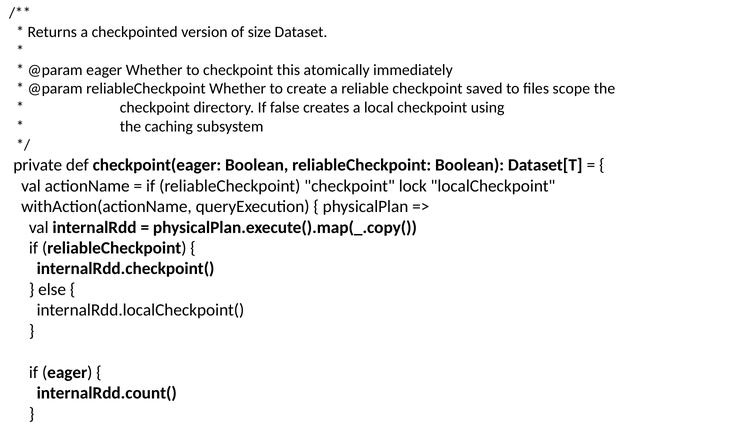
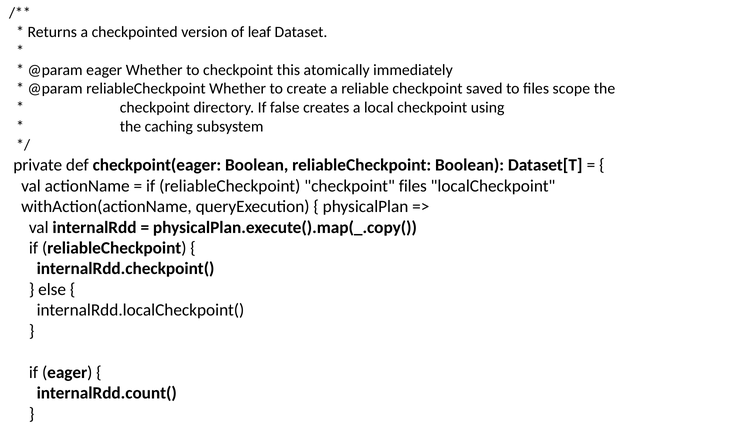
size: size -> leaf
checkpoint lock: lock -> files
